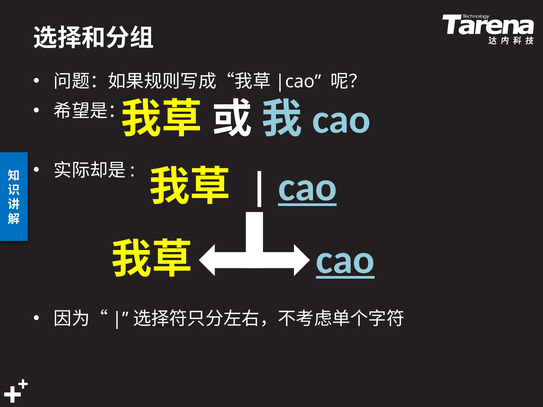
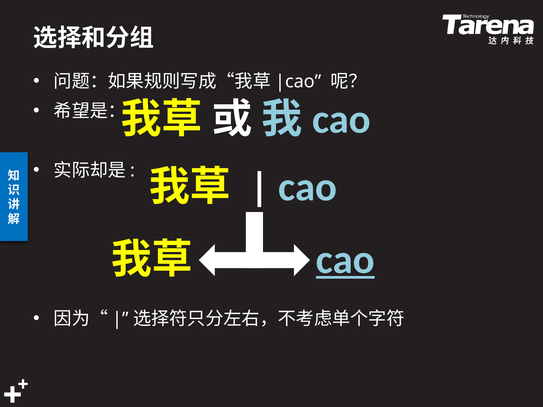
cao at (307, 187) underline: present -> none
